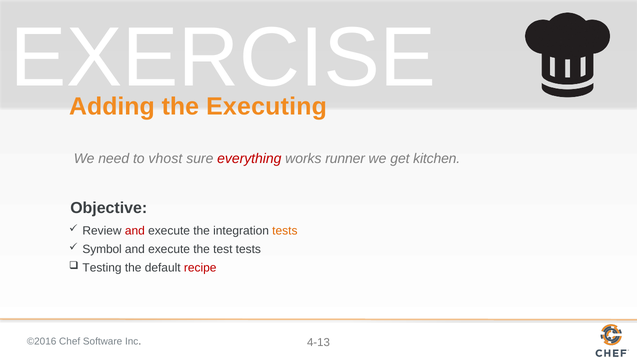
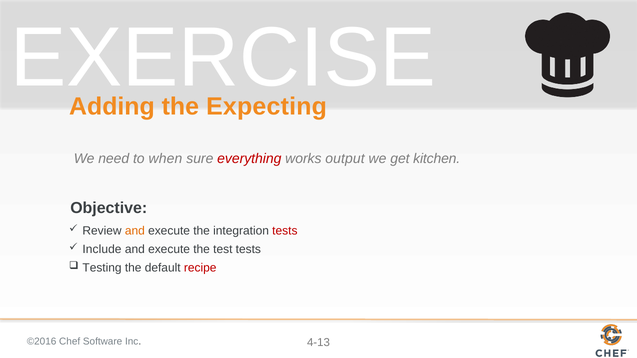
Executing: Executing -> Expecting
vhost: vhost -> when
runner: runner -> output
and at (135, 231) colour: red -> orange
tests at (285, 231) colour: orange -> red
Symbol: Symbol -> Include
